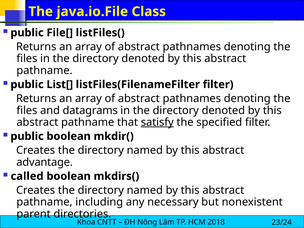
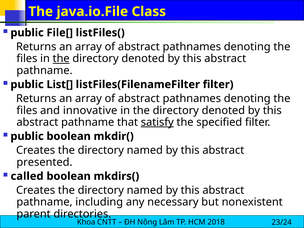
the at (61, 59) underline: none -> present
datagrams: datagrams -> innovative
advantage: advantage -> presented
